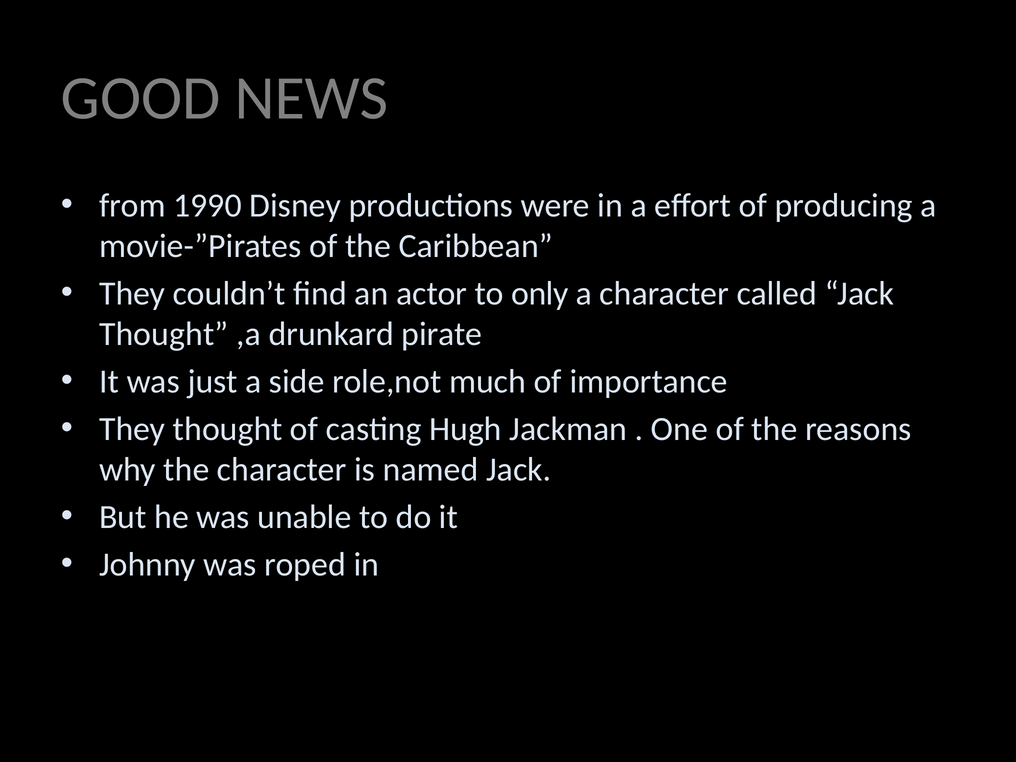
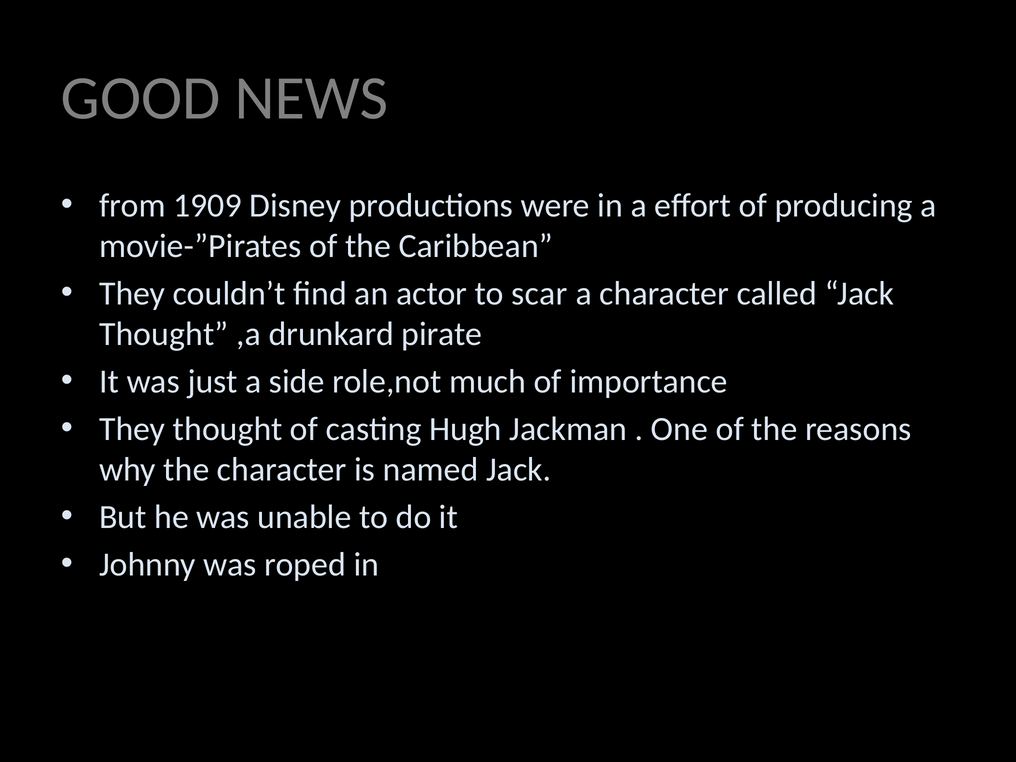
1990: 1990 -> 1909
only: only -> scar
